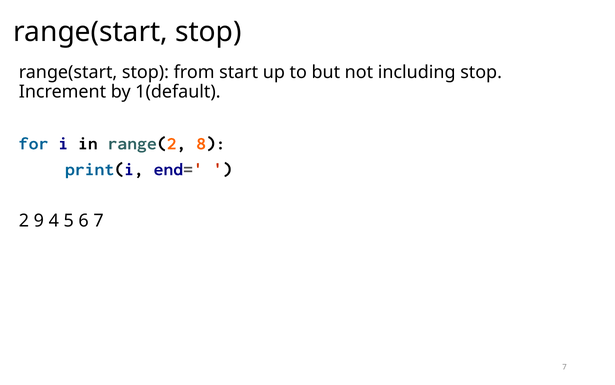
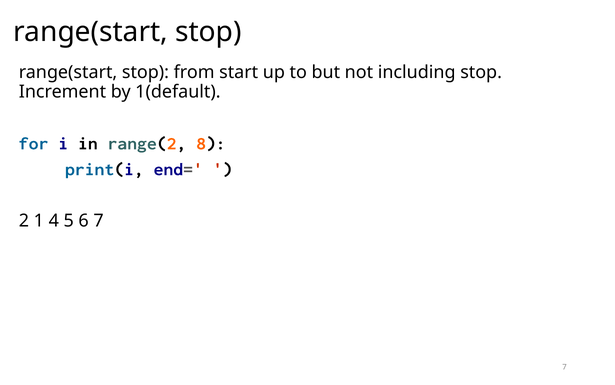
9: 9 -> 1
